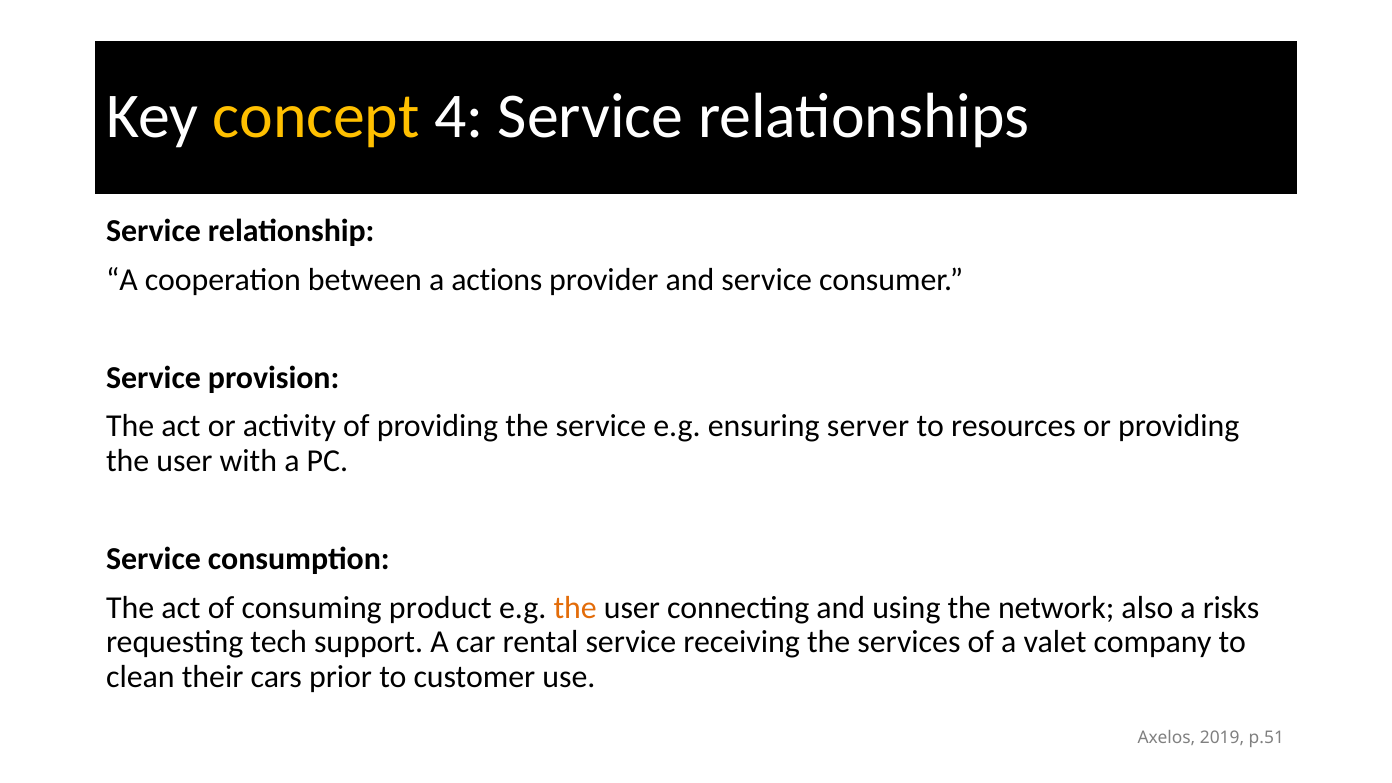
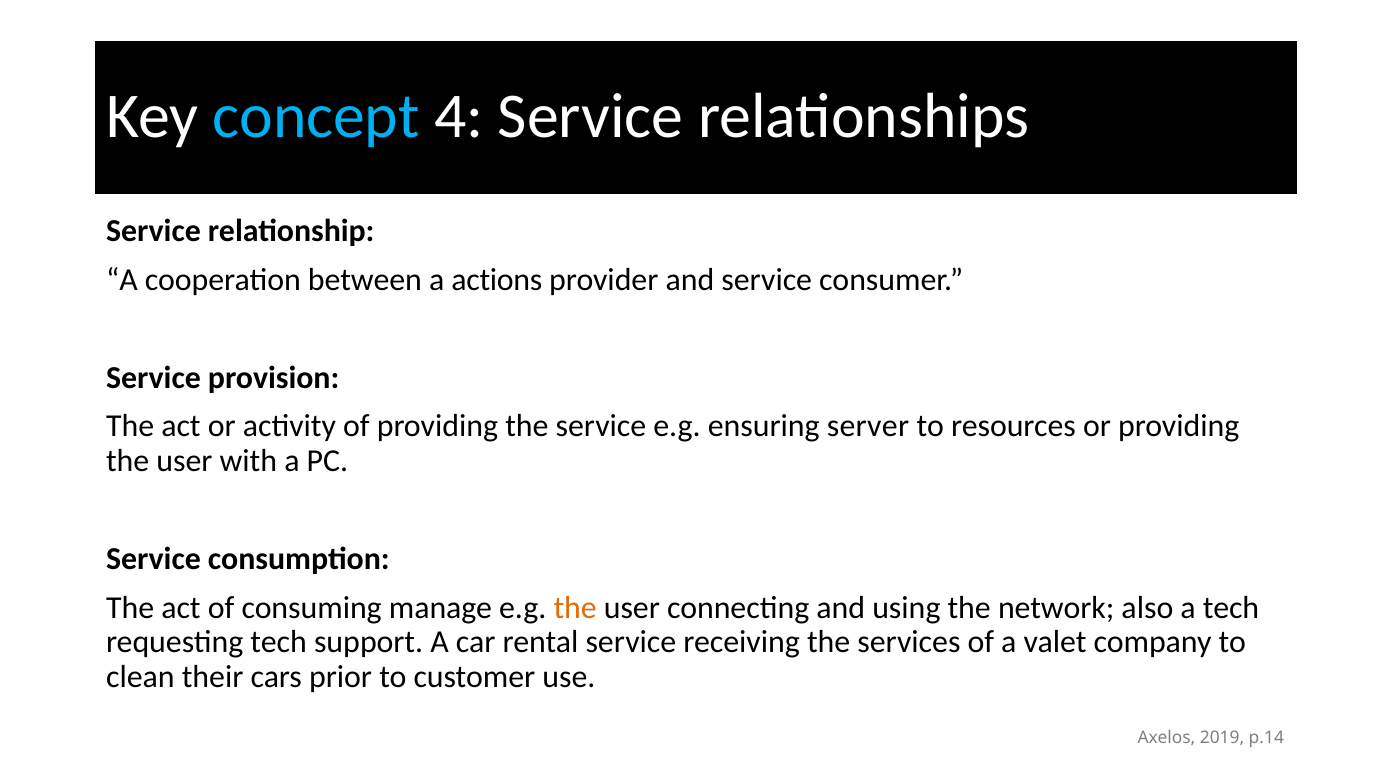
concept colour: yellow -> light blue
product: product -> manage
a risks: risks -> tech
p.51: p.51 -> p.14
